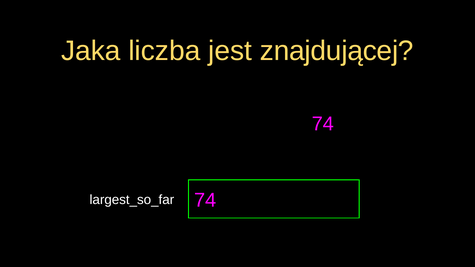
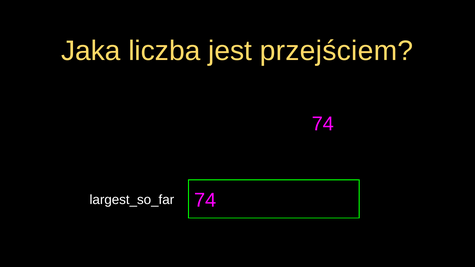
znajdującej: znajdującej -> przejściem
